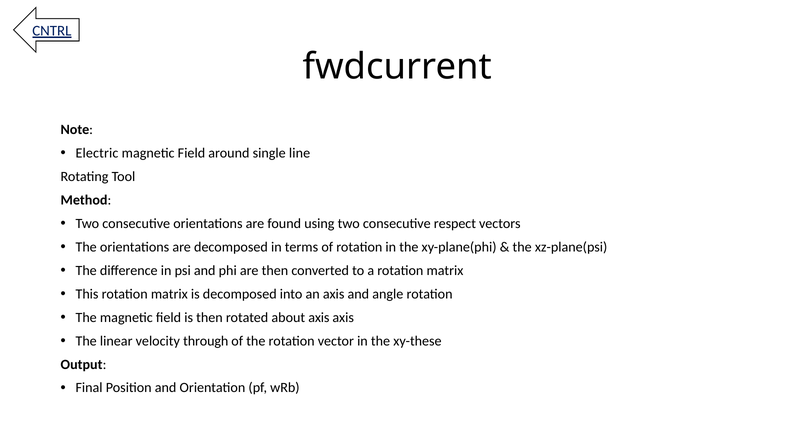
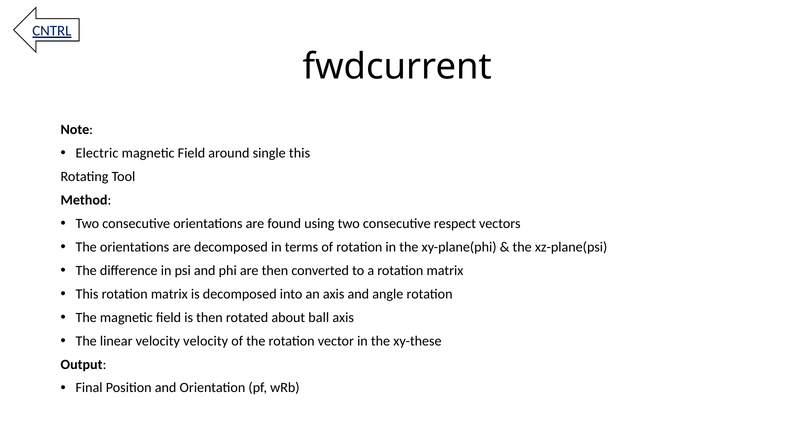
single line: line -> this
about axis: axis -> ball
velocity through: through -> velocity
